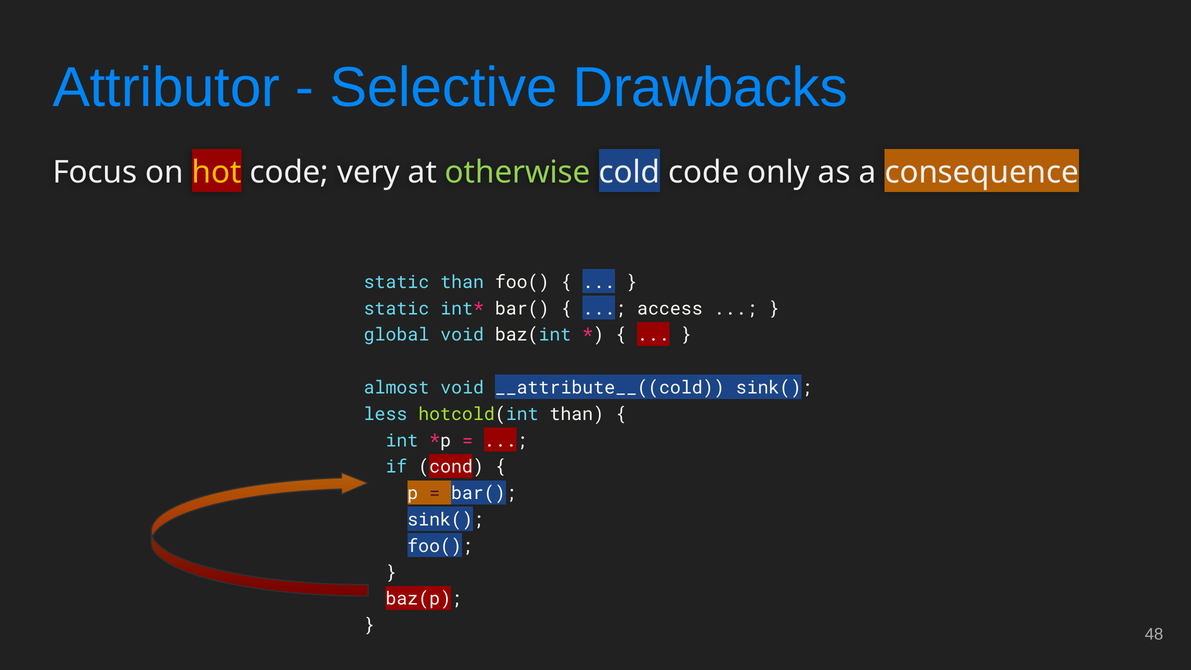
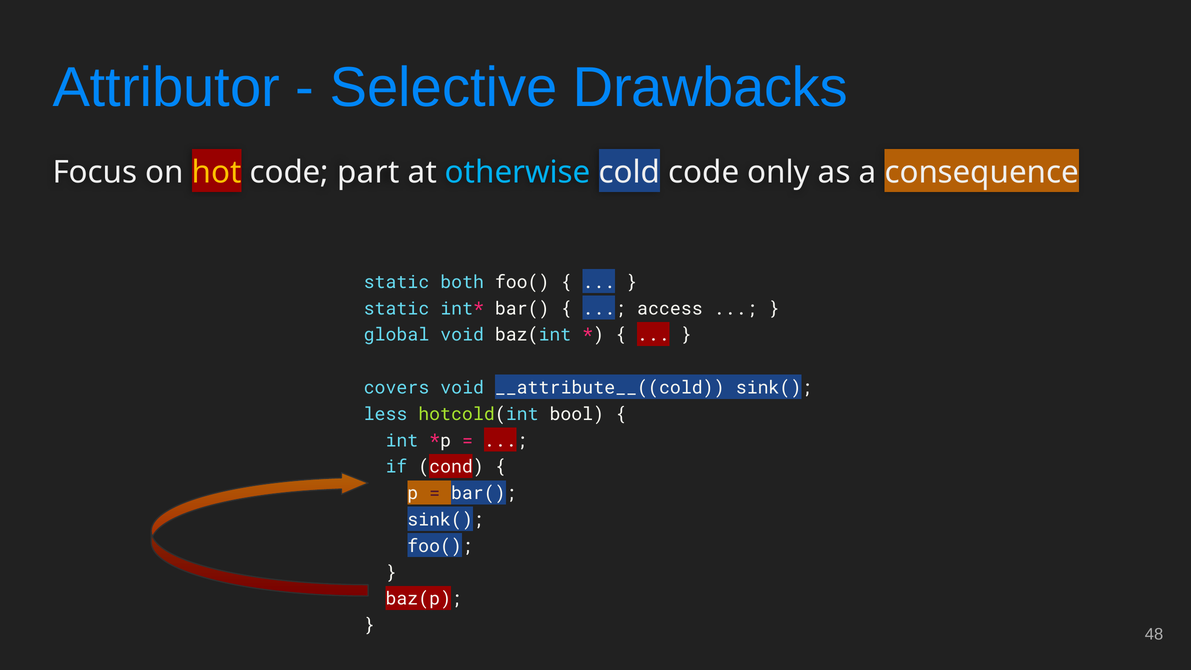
very: very -> part
otherwise colour: light green -> light blue
static than: than -> both
almost: almost -> covers
hotcold(int than: than -> bool
